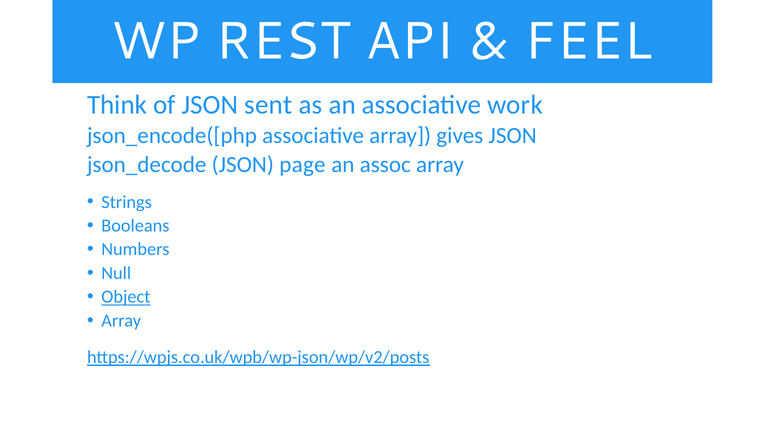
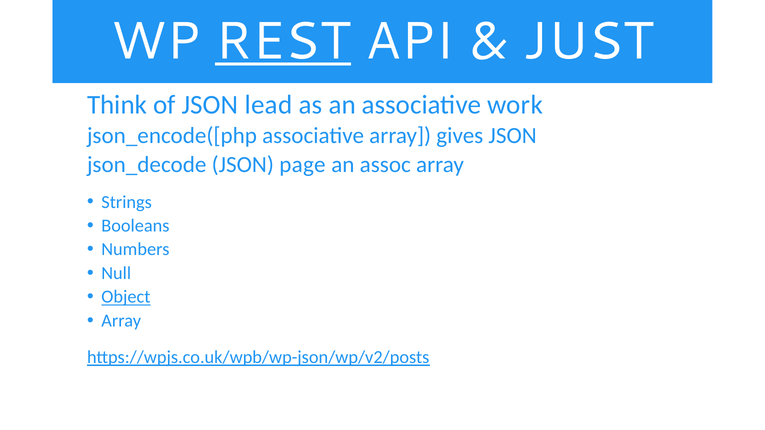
REST underline: none -> present
FEEL: FEEL -> JUST
sent: sent -> lead
